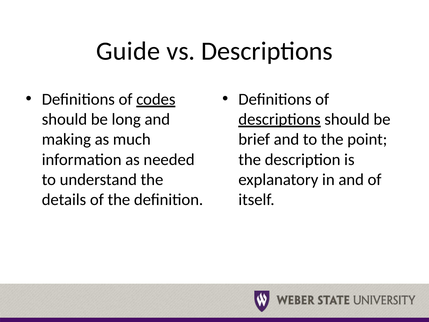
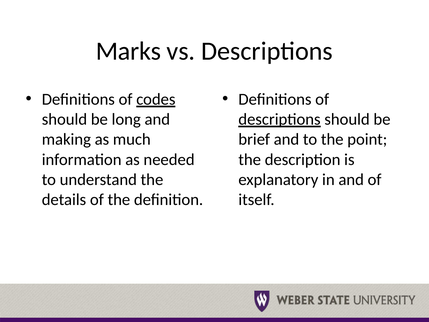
Guide: Guide -> Marks
